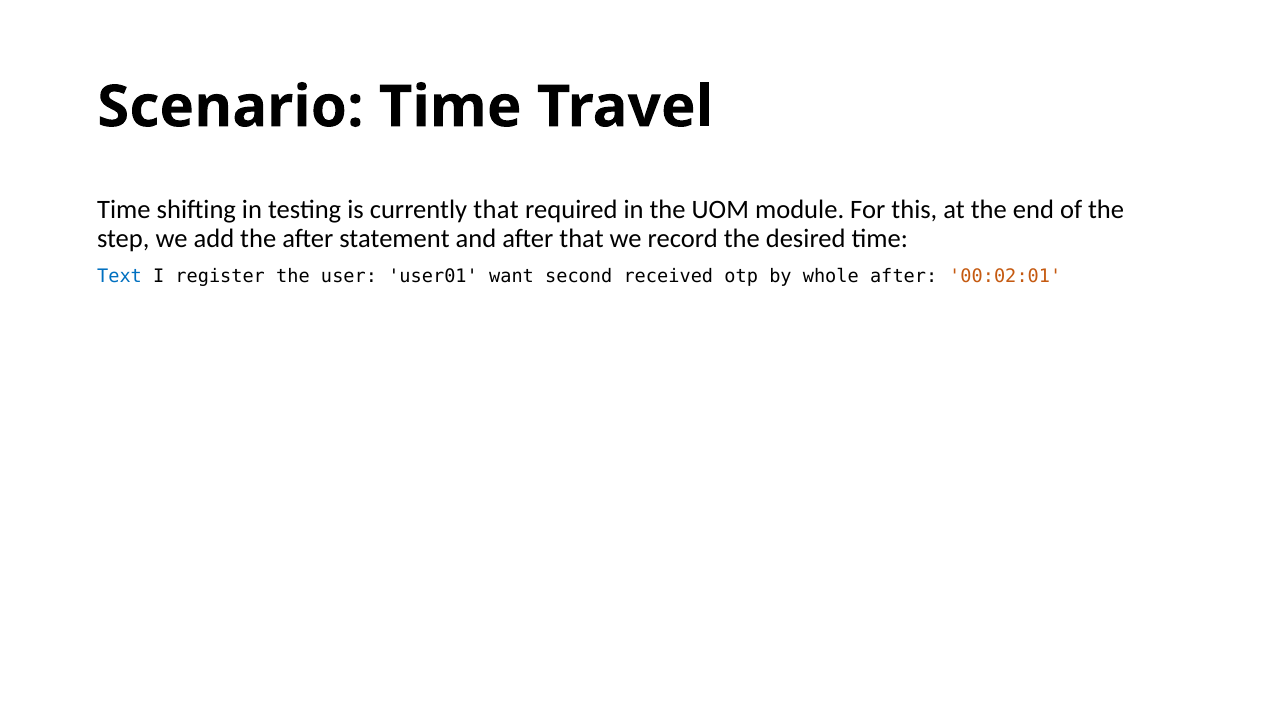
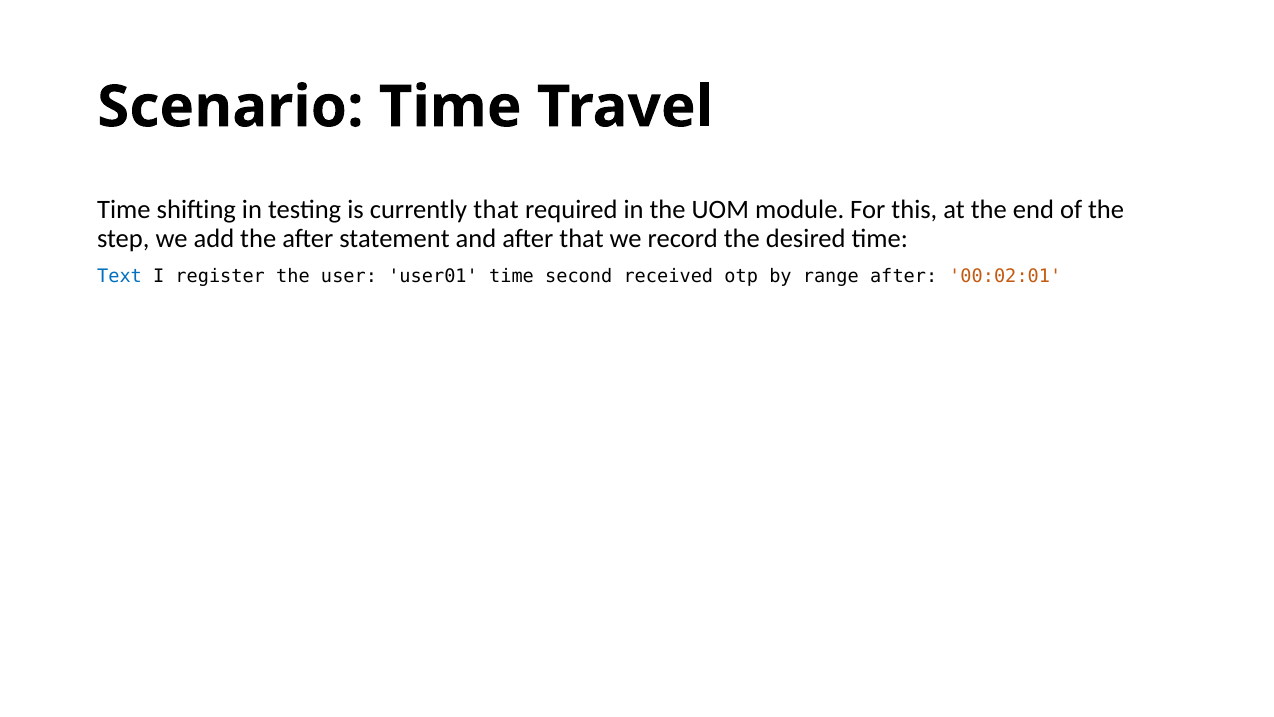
user01 want: want -> time
whole: whole -> range
